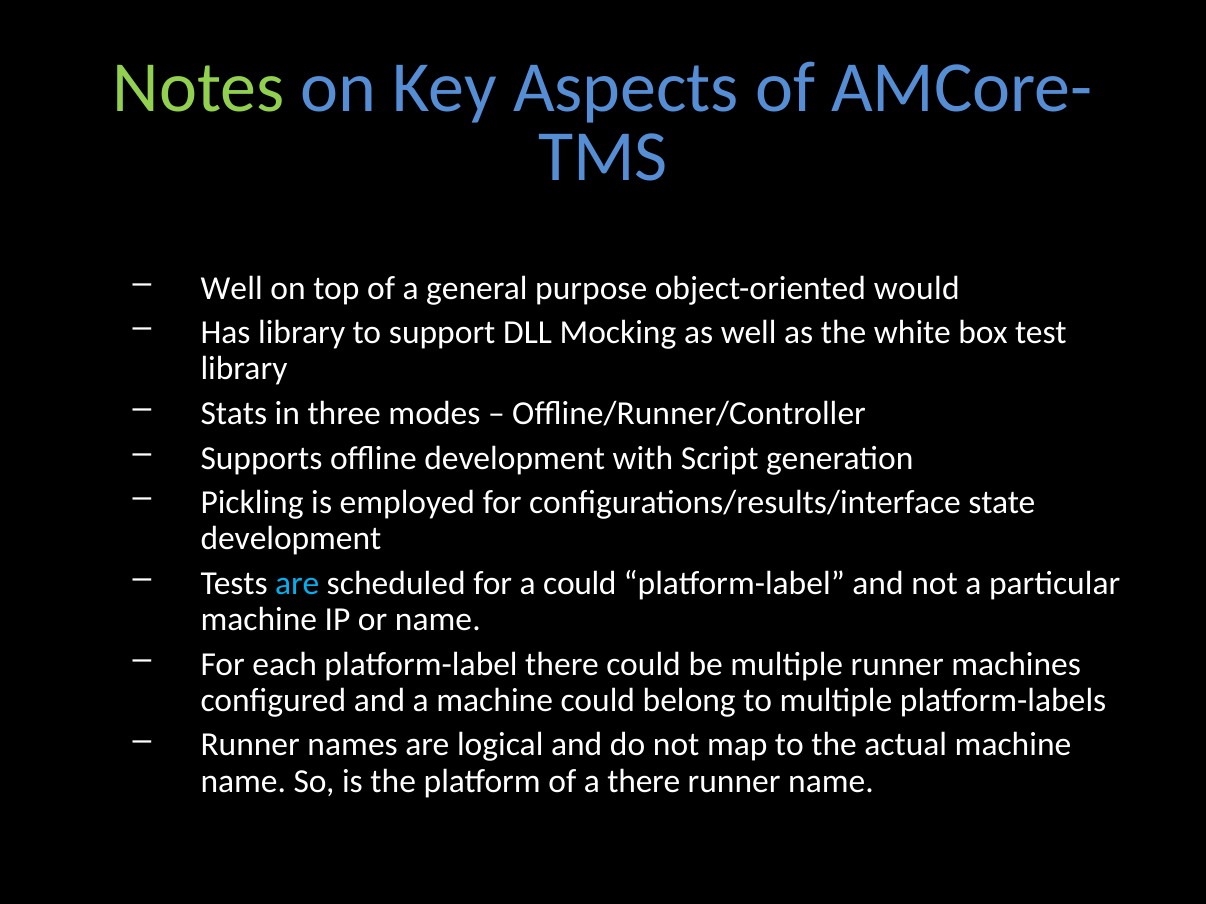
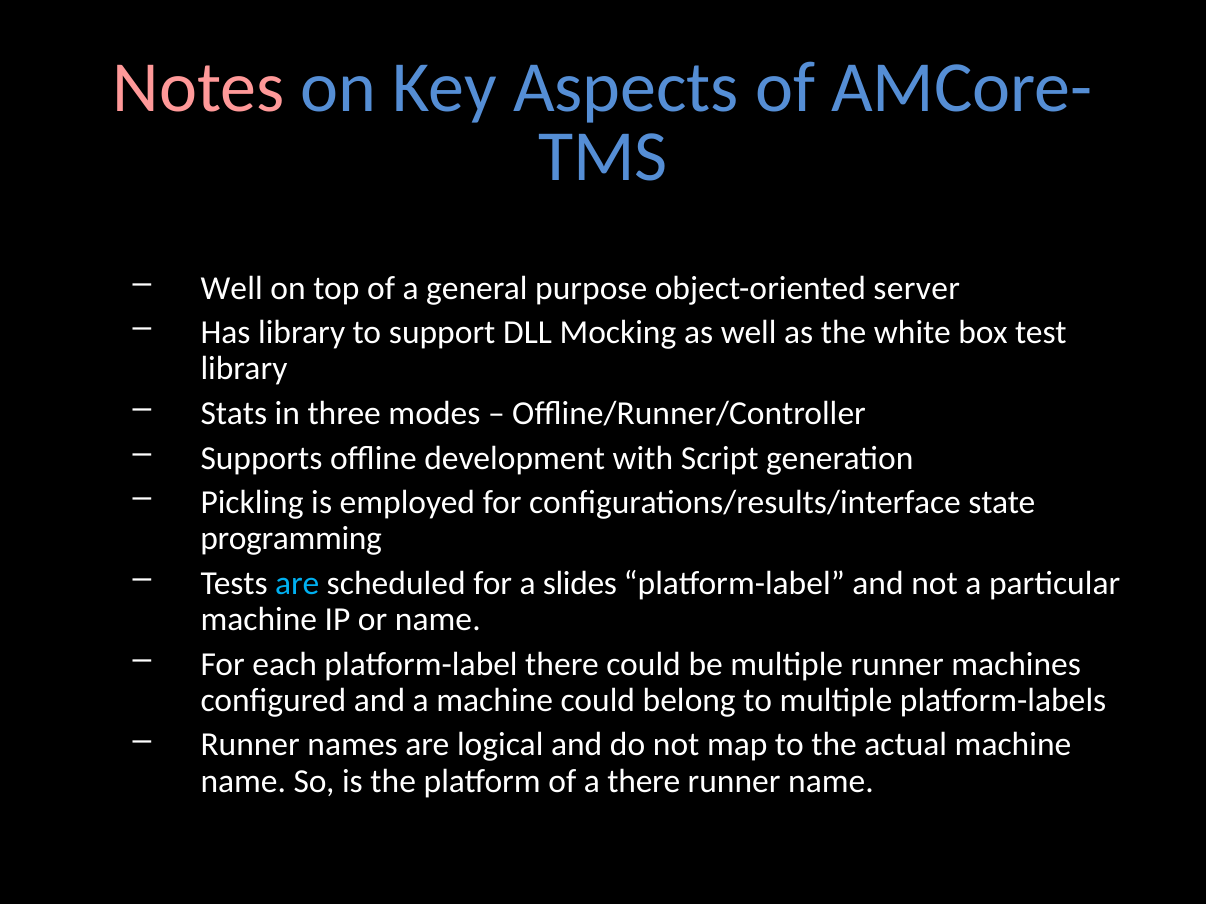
Notes colour: light green -> pink
would: would -> server
development at (291, 539): development -> programming
a could: could -> slides
